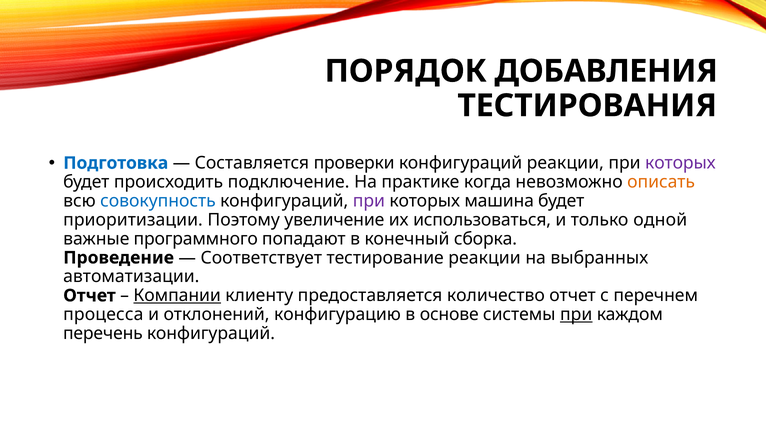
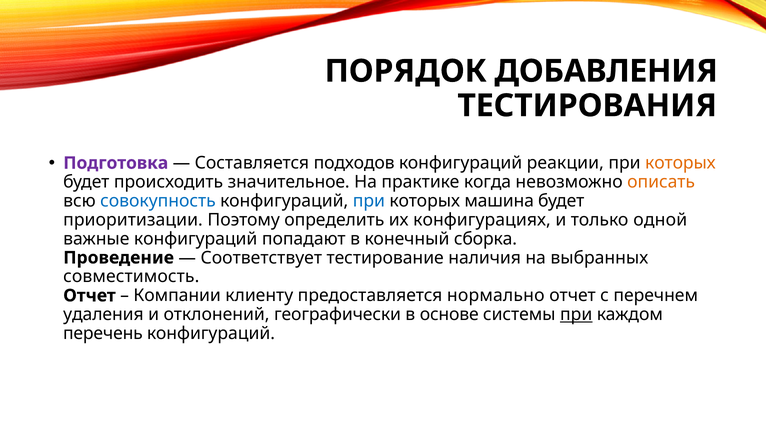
Подготовка colour: blue -> purple
проверки: проверки -> подходов
которых at (680, 163) colour: purple -> orange
подключение: подключение -> значительное
при at (369, 201) colour: purple -> blue
увеличение: увеличение -> определить
использоваться: использоваться -> конфигурациях
важные программного: программного -> конфигураций
тестирование реакции: реакции -> наличия
автоматизации: автоматизации -> совместимость
Компании underline: present -> none
количество: количество -> нормально
процесса: процесса -> удаления
конфигурацию: конфигурацию -> географически
